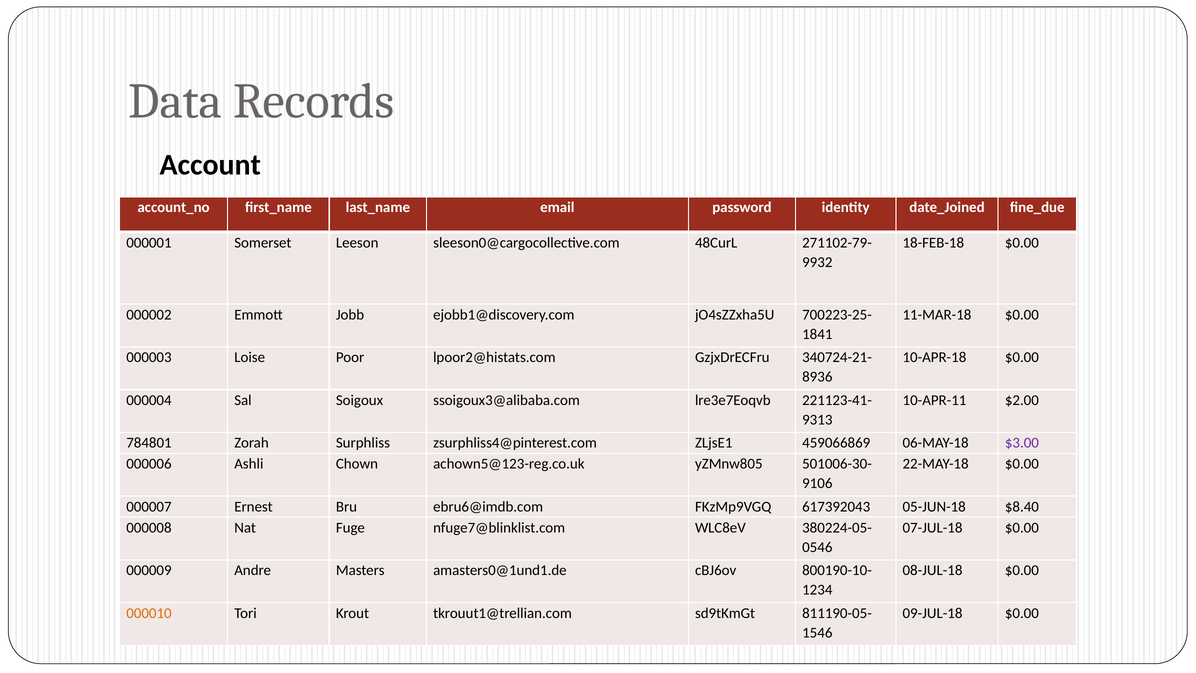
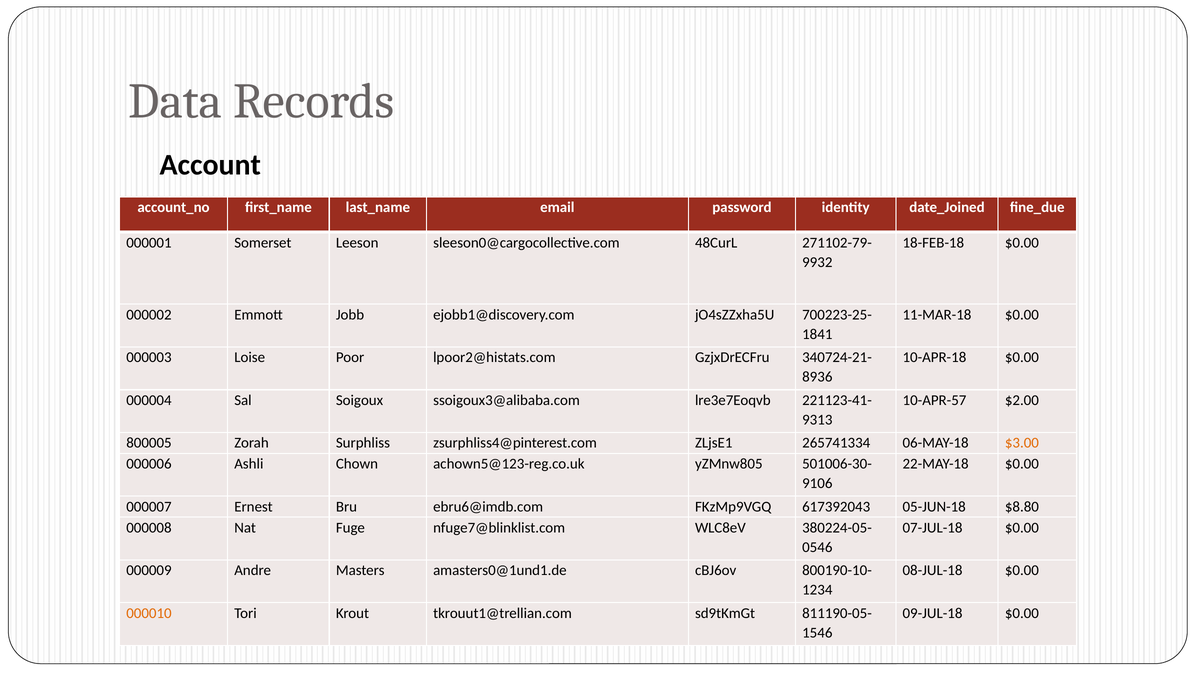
10-APR-11: 10-APR-11 -> 10-APR-57
784801: 784801 -> 800005
459066869: 459066869 -> 265741334
$3.00 colour: purple -> orange
$8.40: $8.40 -> $8.80
